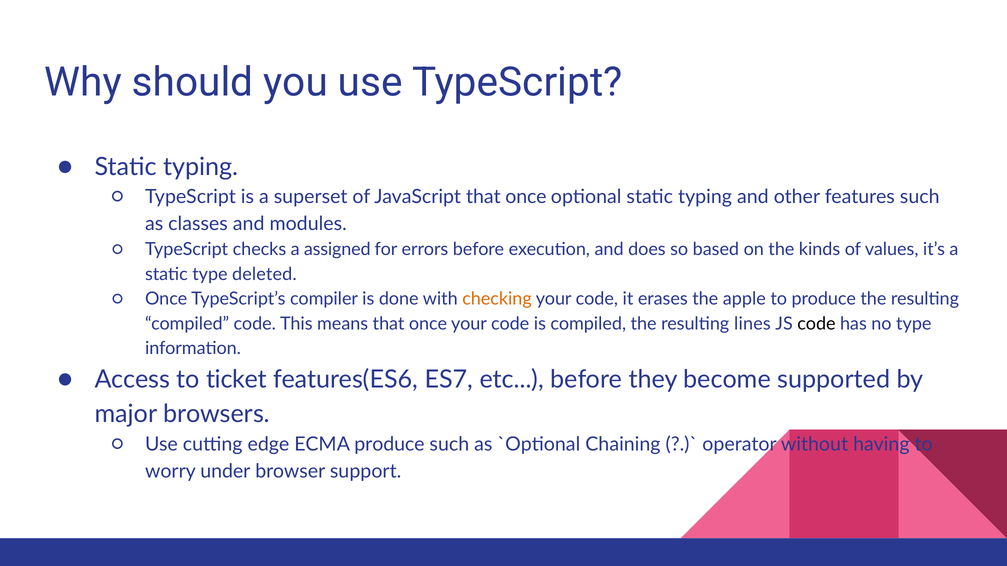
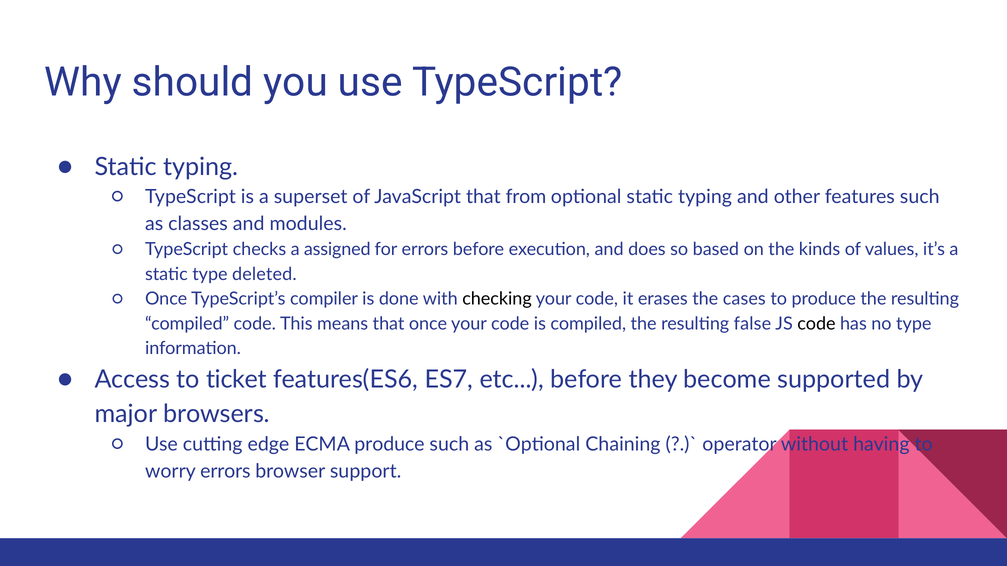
JavaScript that once: once -> from
checking colour: orange -> black
apple: apple -> cases
lines: lines -> false
worry under: under -> errors
